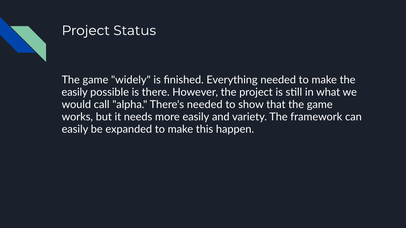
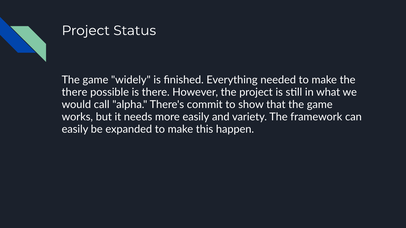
easily at (75, 92): easily -> there
There's needed: needed -> commit
